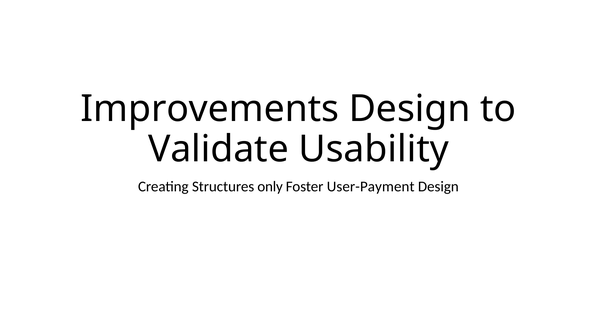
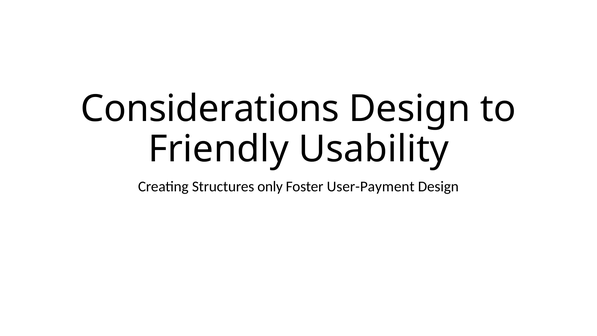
Improvements: Improvements -> Considerations
Validate: Validate -> Friendly
